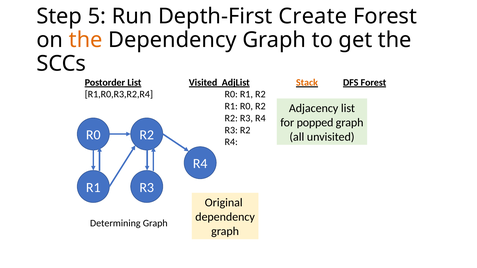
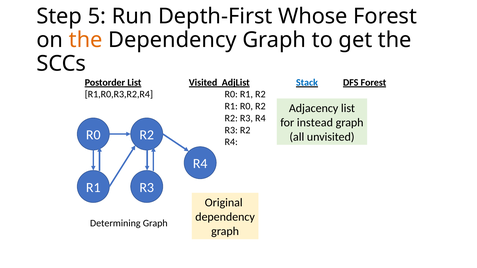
Create: Create -> Whose
Stack colour: orange -> blue
popped: popped -> instead
